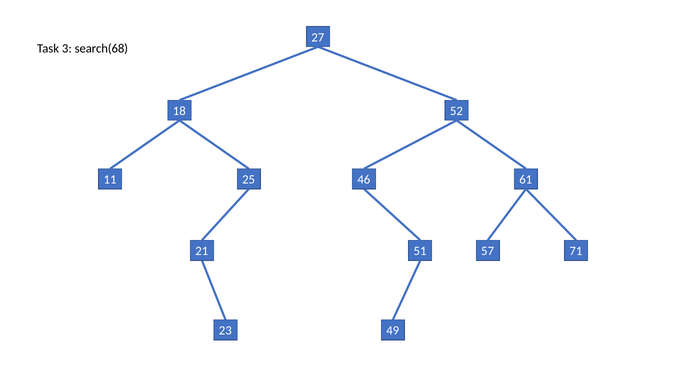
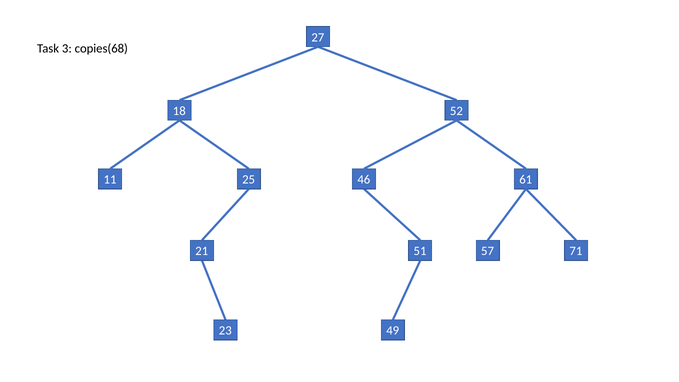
search(68: search(68 -> copies(68
